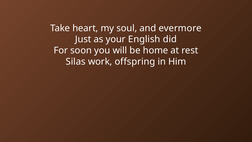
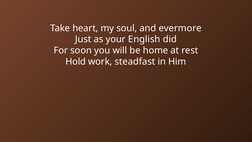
Silas: Silas -> Hold
offspring: offspring -> steadfast
